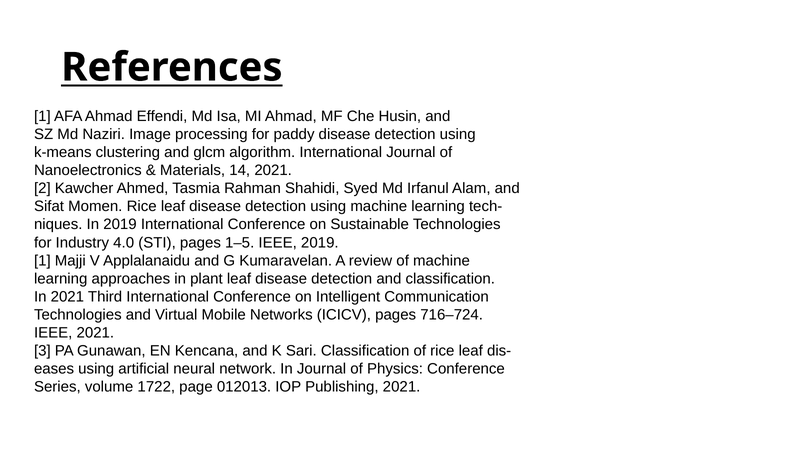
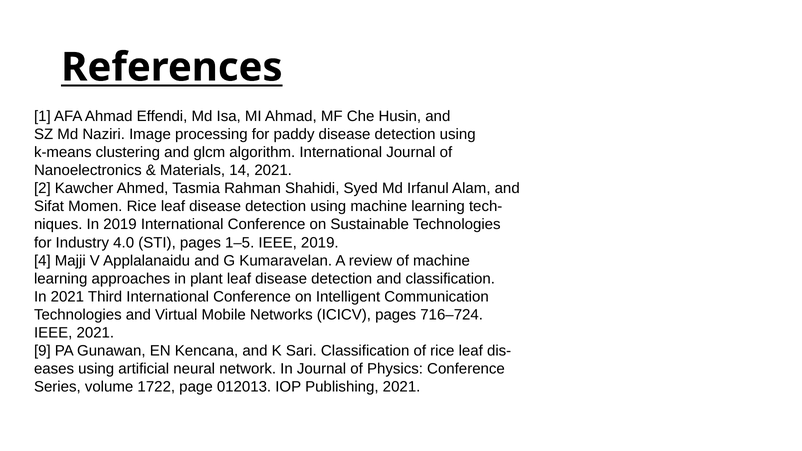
1 at (42, 261): 1 -> 4
3: 3 -> 9
